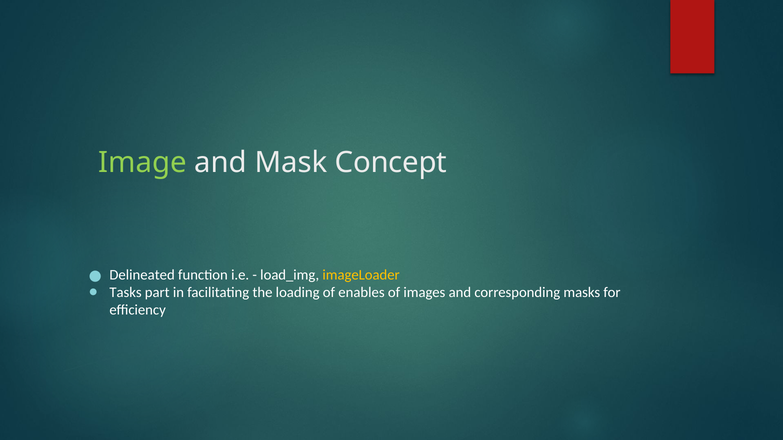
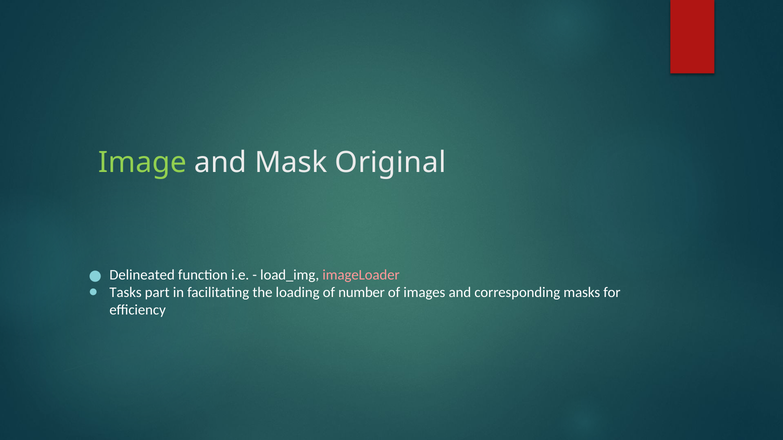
Concept: Concept -> Original
imageLoader colour: yellow -> pink
enables: enables -> number
